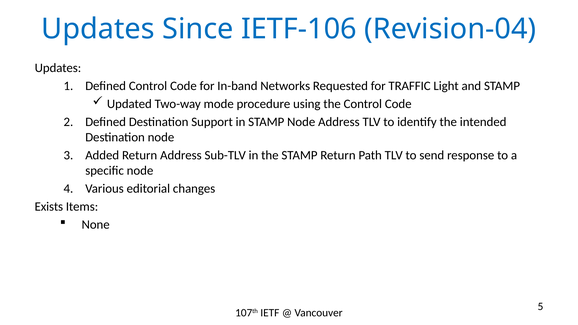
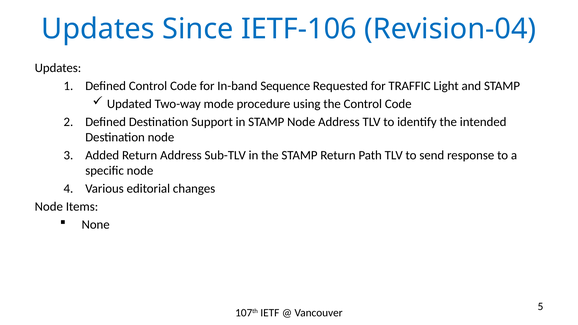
Networks: Networks -> Sequence
Exists at (49, 207): Exists -> Node
